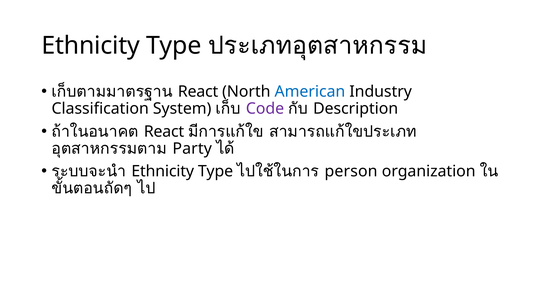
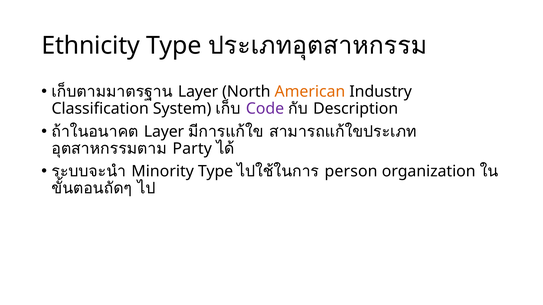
React at (198, 92): React -> Layer
American colour: blue -> orange
React at (164, 132): React -> Layer
Ethnicity at (163, 172): Ethnicity -> Minority
